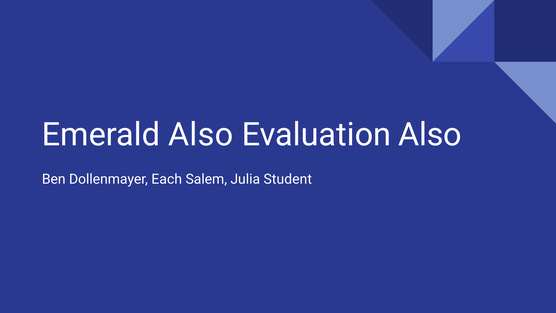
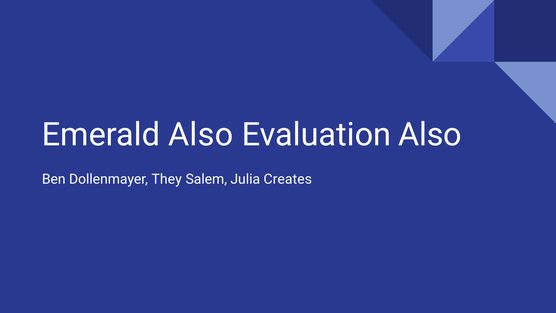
Each: Each -> They
Student: Student -> Creates
